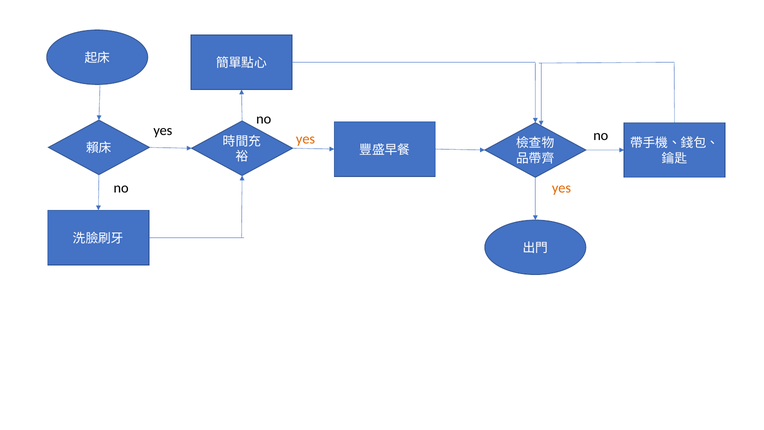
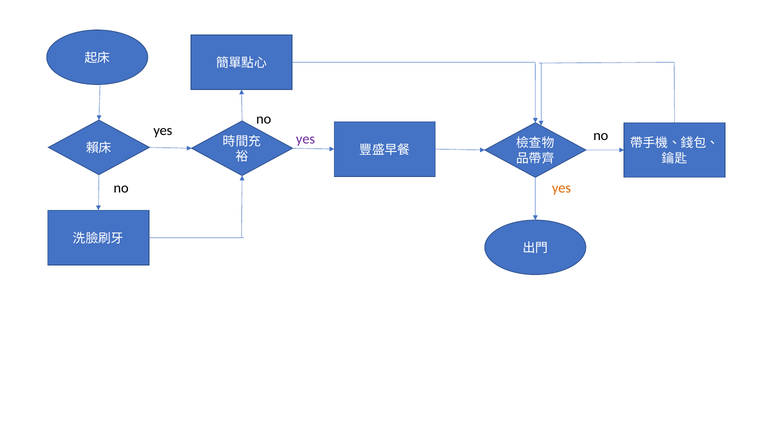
yes at (306, 139) colour: orange -> purple
